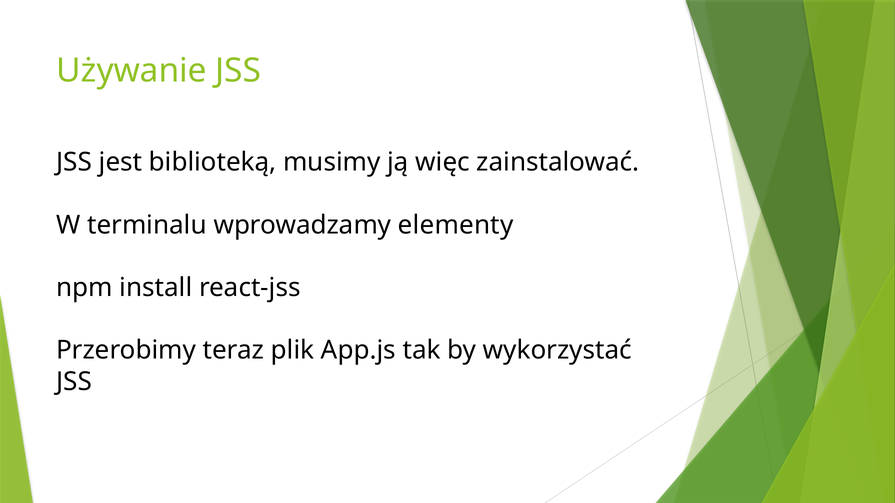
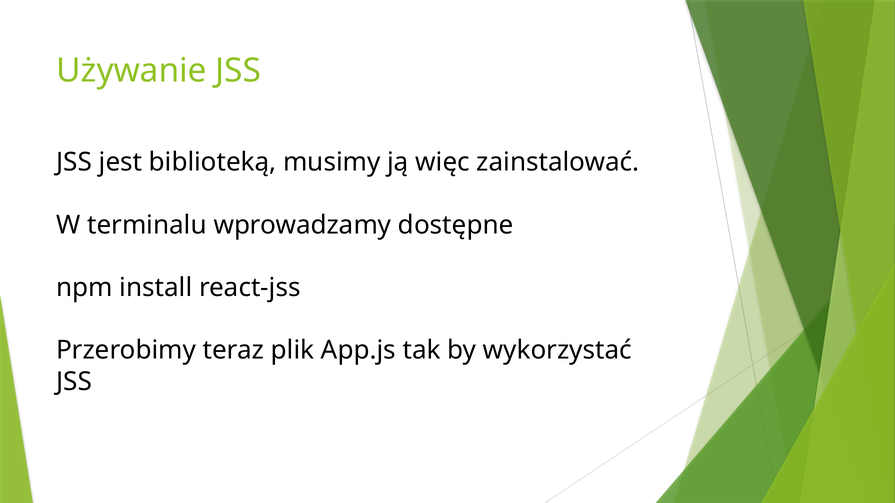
elementy: elementy -> dostępne
